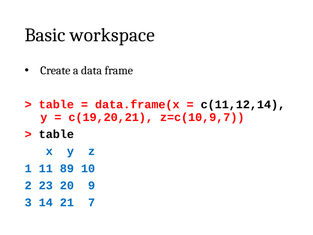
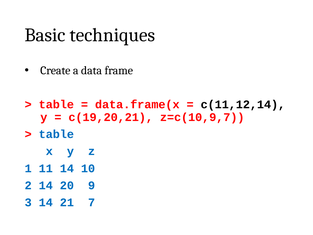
workspace: workspace -> techniques
table at (56, 134) colour: black -> blue
11 89: 89 -> 14
2 23: 23 -> 14
